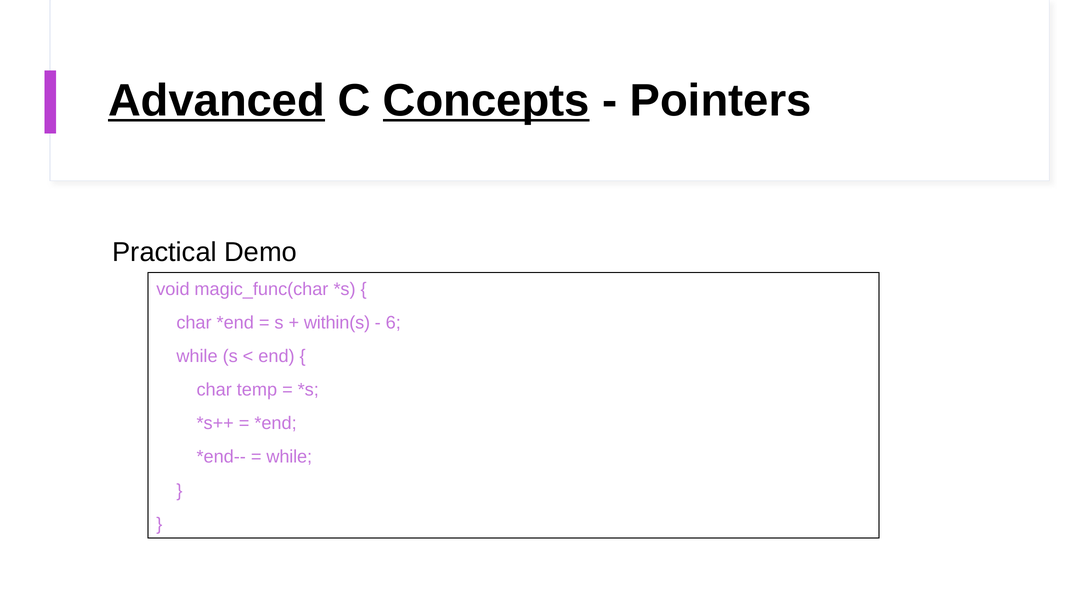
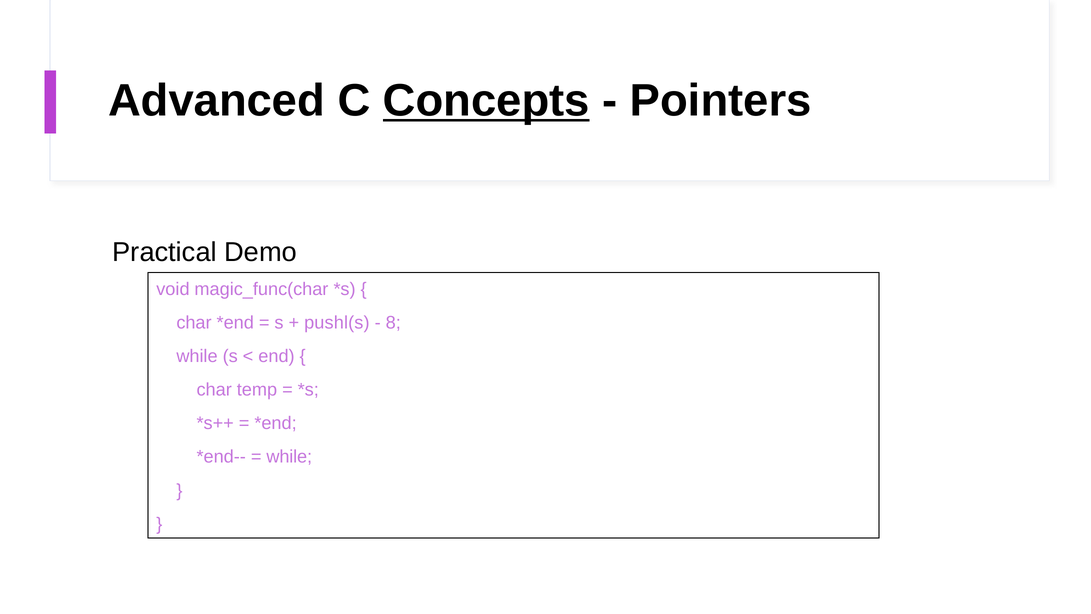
Advanced underline: present -> none
within(s: within(s -> pushl(s
6: 6 -> 8
